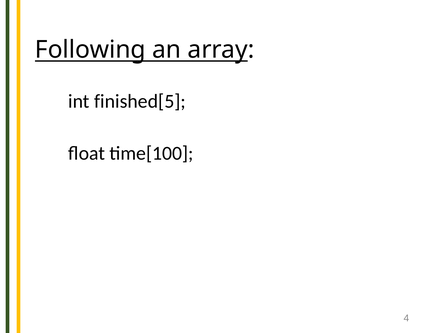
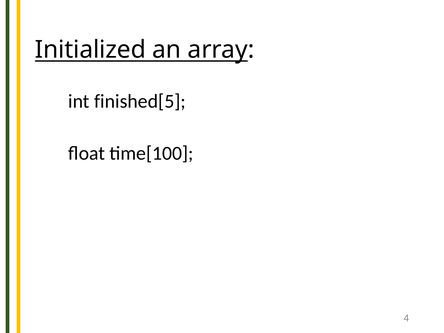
Following: Following -> Initialized
